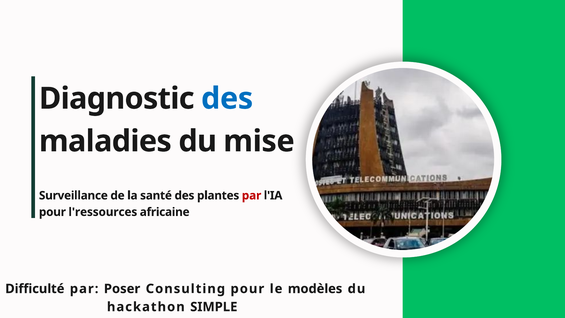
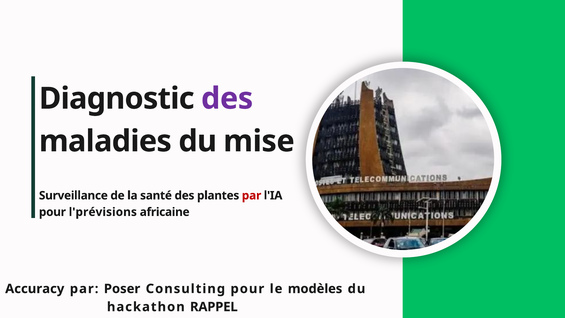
des at (227, 99) colour: blue -> purple
l'ressources: l'ressources -> l'prévisions
Difficulté: Difficulté -> Accuracy
SIMPLE: SIMPLE -> RAPPEL
